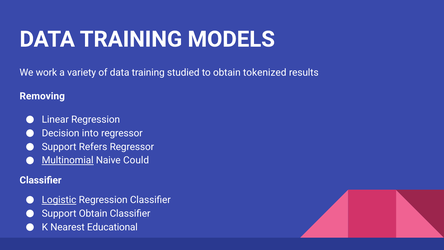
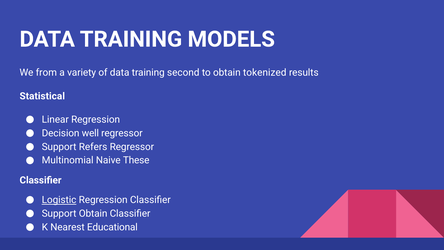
work: work -> from
studied: studied -> second
Removing: Removing -> Statistical
into: into -> well
Multinomial underline: present -> none
Could: Could -> These
